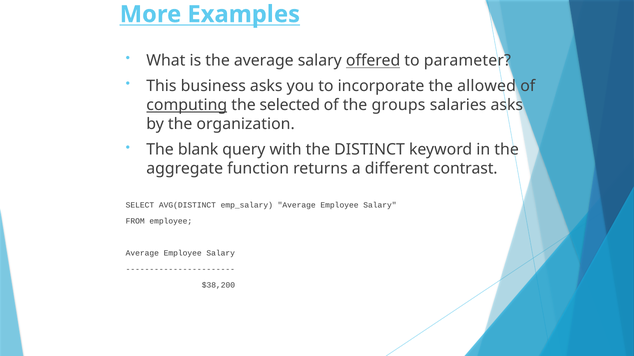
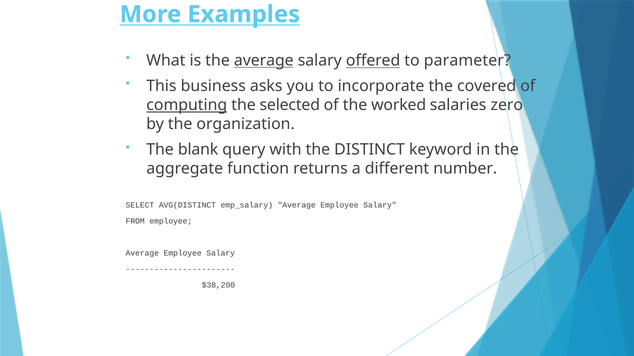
average at (264, 61) underline: none -> present
allowed: allowed -> covered
groups: groups -> worked
salaries asks: asks -> zero
contrast: contrast -> number
